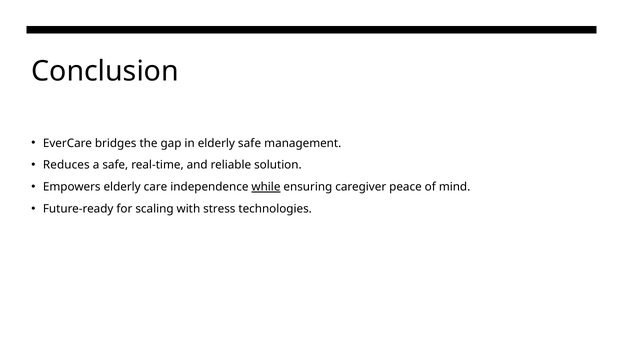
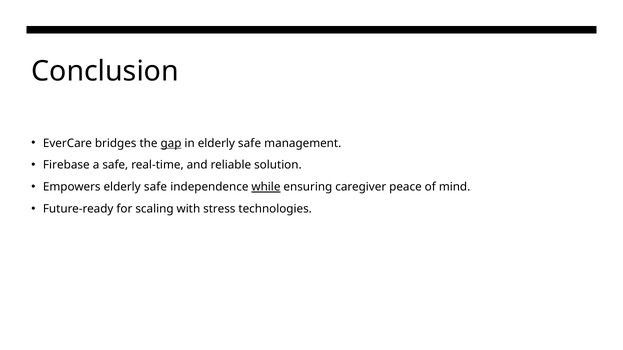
gap underline: none -> present
Reduces: Reduces -> Firebase
Empowers elderly care: care -> safe
